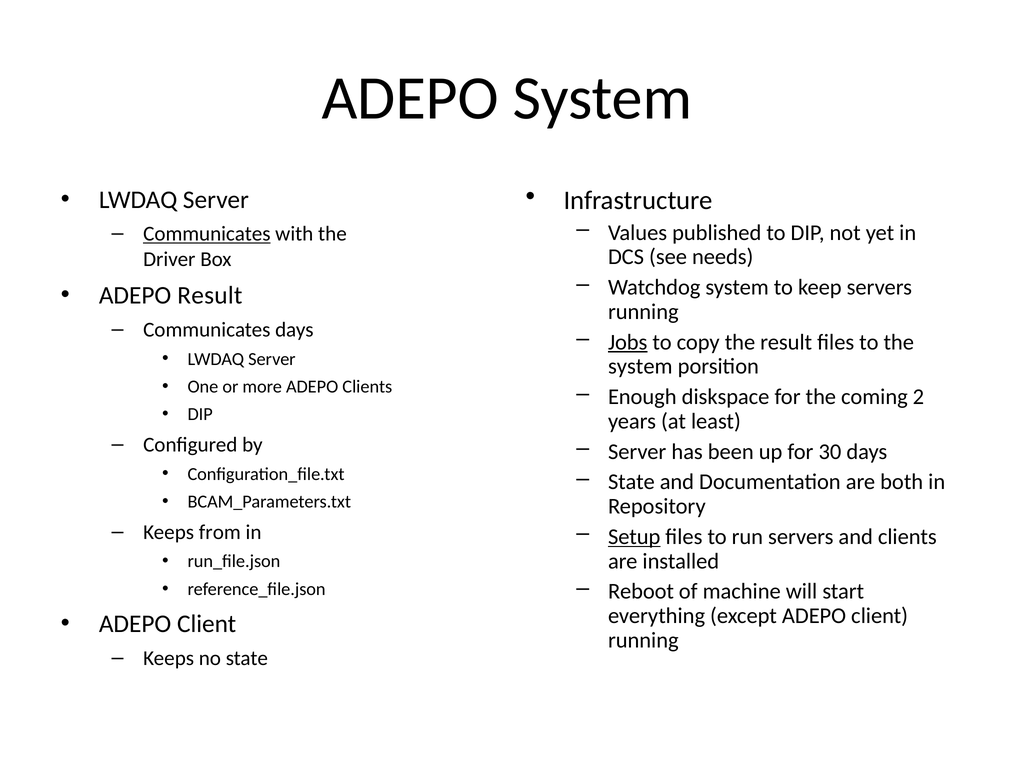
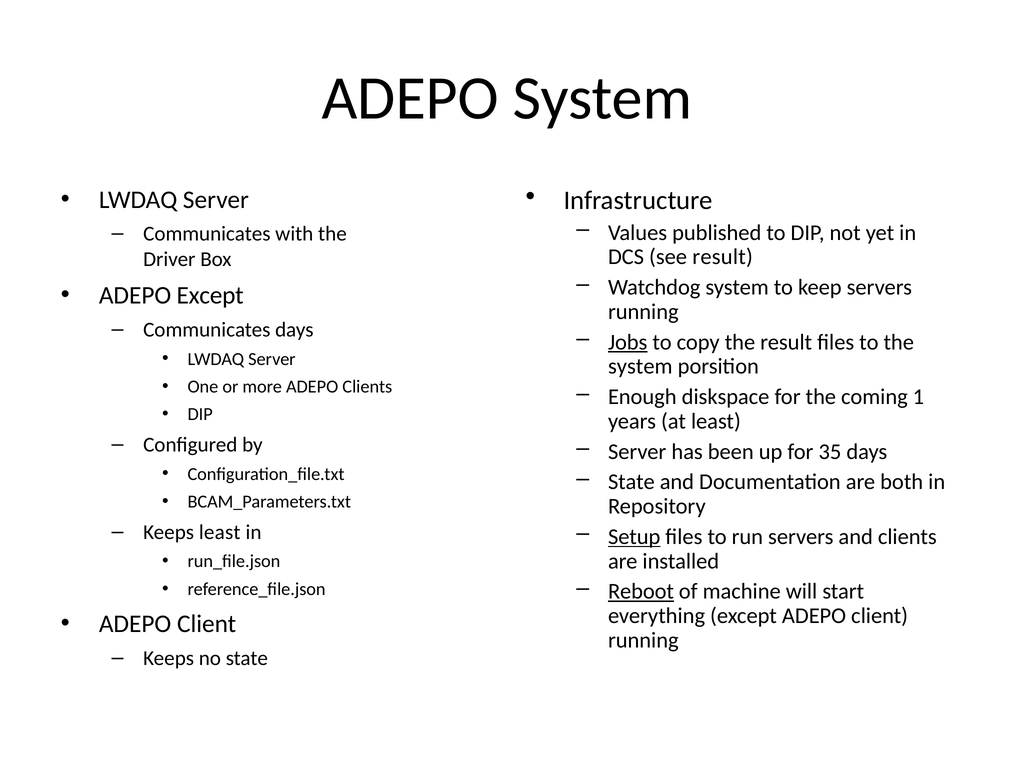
Communicates at (207, 234) underline: present -> none
see needs: needs -> result
ADEPO Result: Result -> Except
2: 2 -> 1
30: 30 -> 35
Keeps from: from -> least
Reboot underline: none -> present
